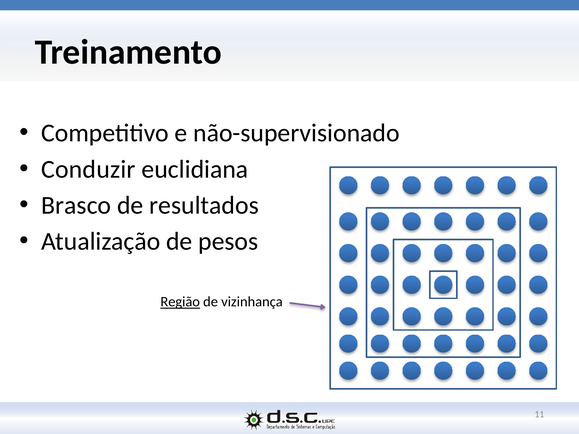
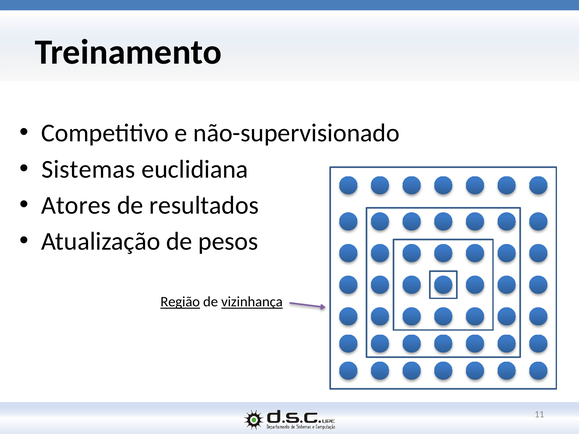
Conduzir: Conduzir -> Sistemas
Brasco: Brasco -> Atores
vizinhança underline: none -> present
